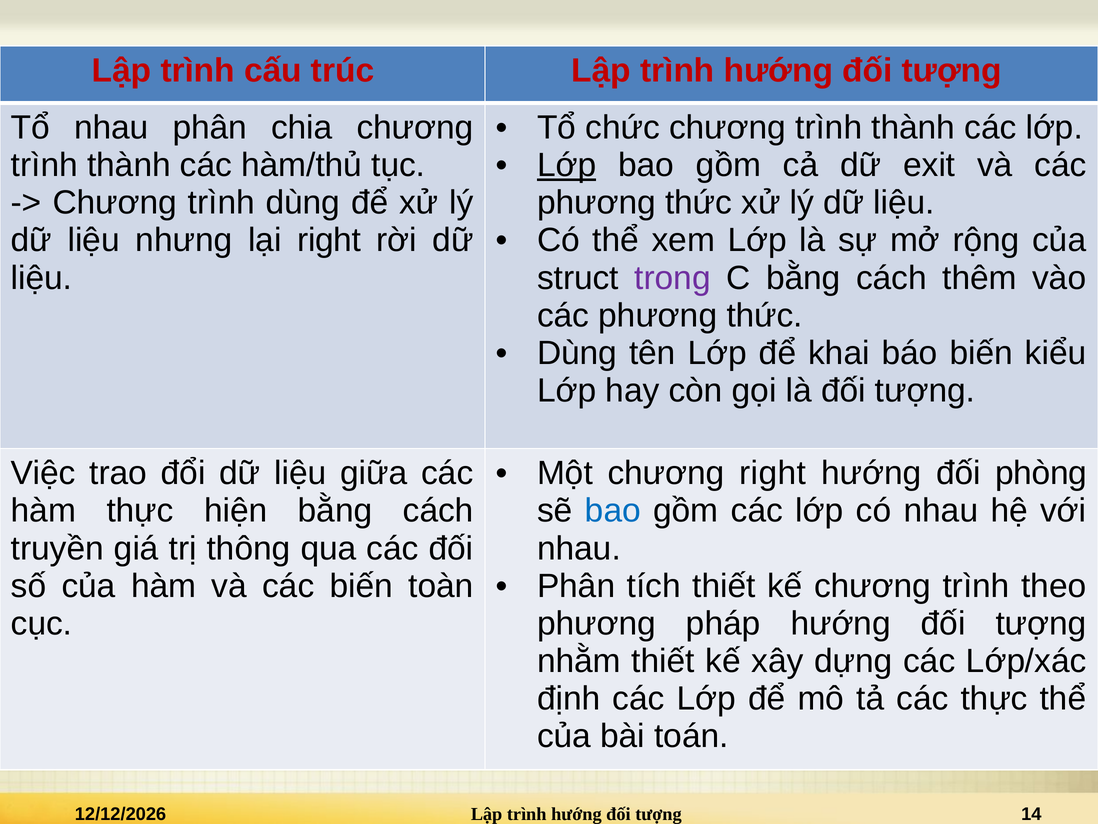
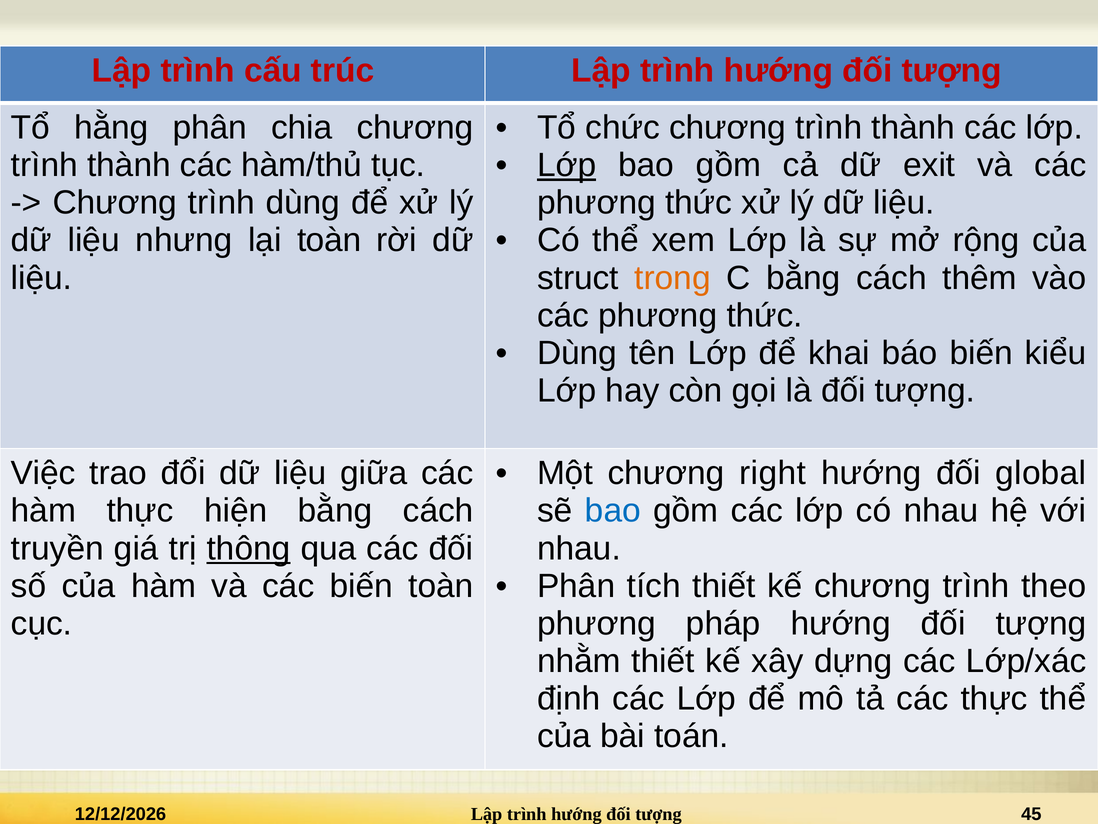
Tổ nhau: nhau -> hằng
lại right: right -> toàn
trong colour: purple -> orange
phòng: phòng -> global
thông underline: none -> present
14: 14 -> 45
